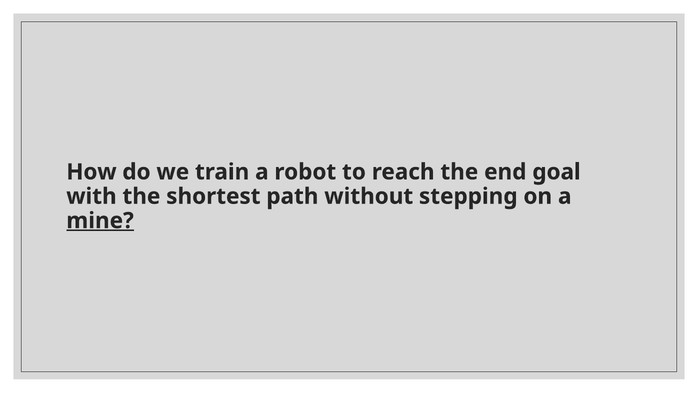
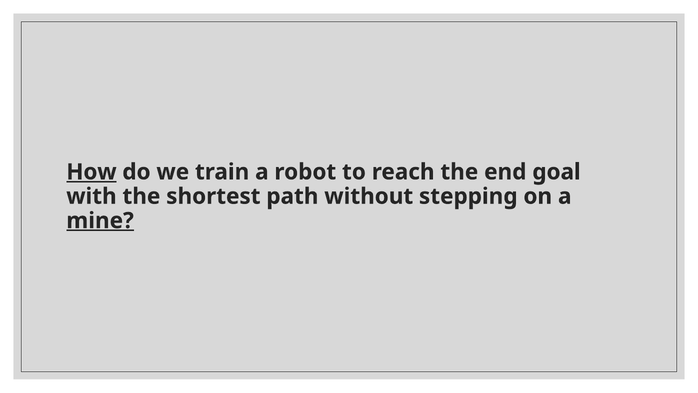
How underline: none -> present
